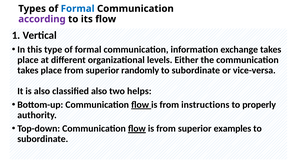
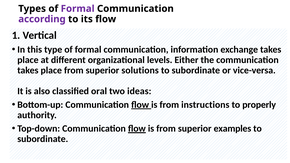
Formal at (78, 9) colour: blue -> purple
randomly: randomly -> solutions
classified also: also -> oral
helps: helps -> ideas
